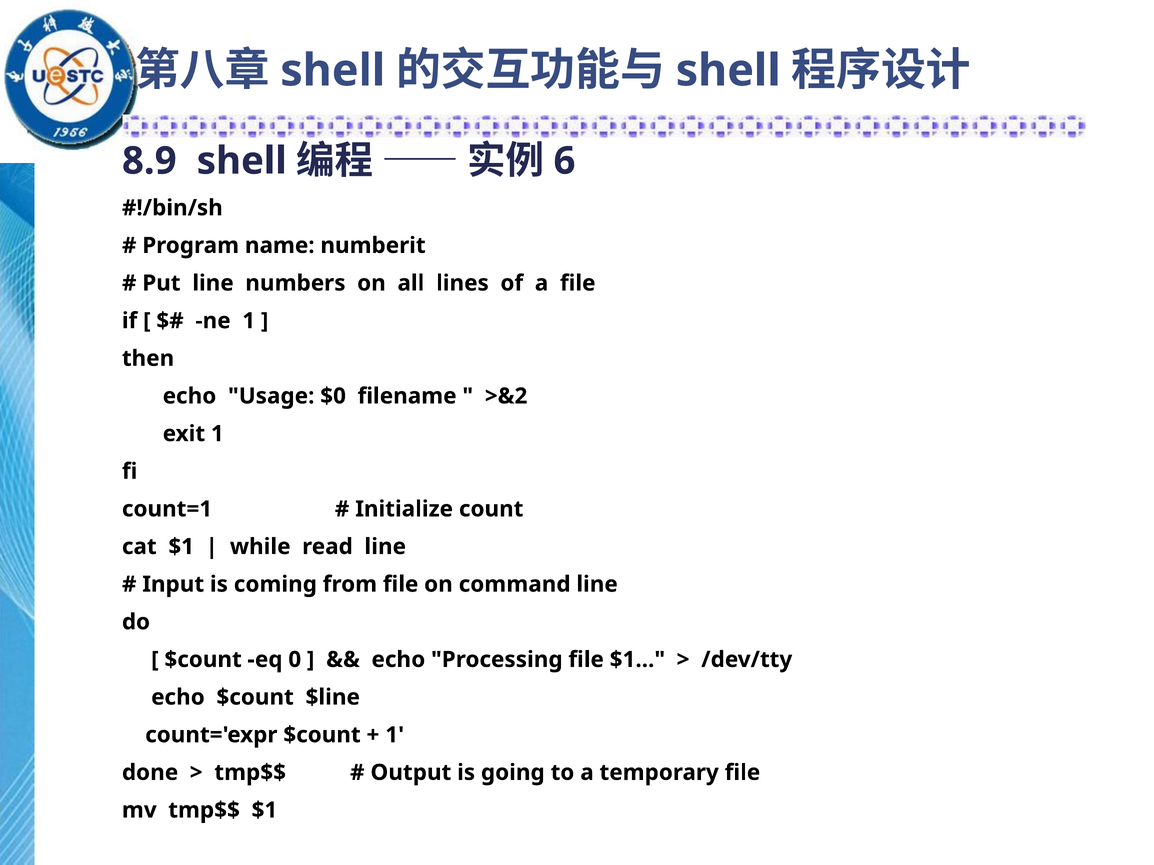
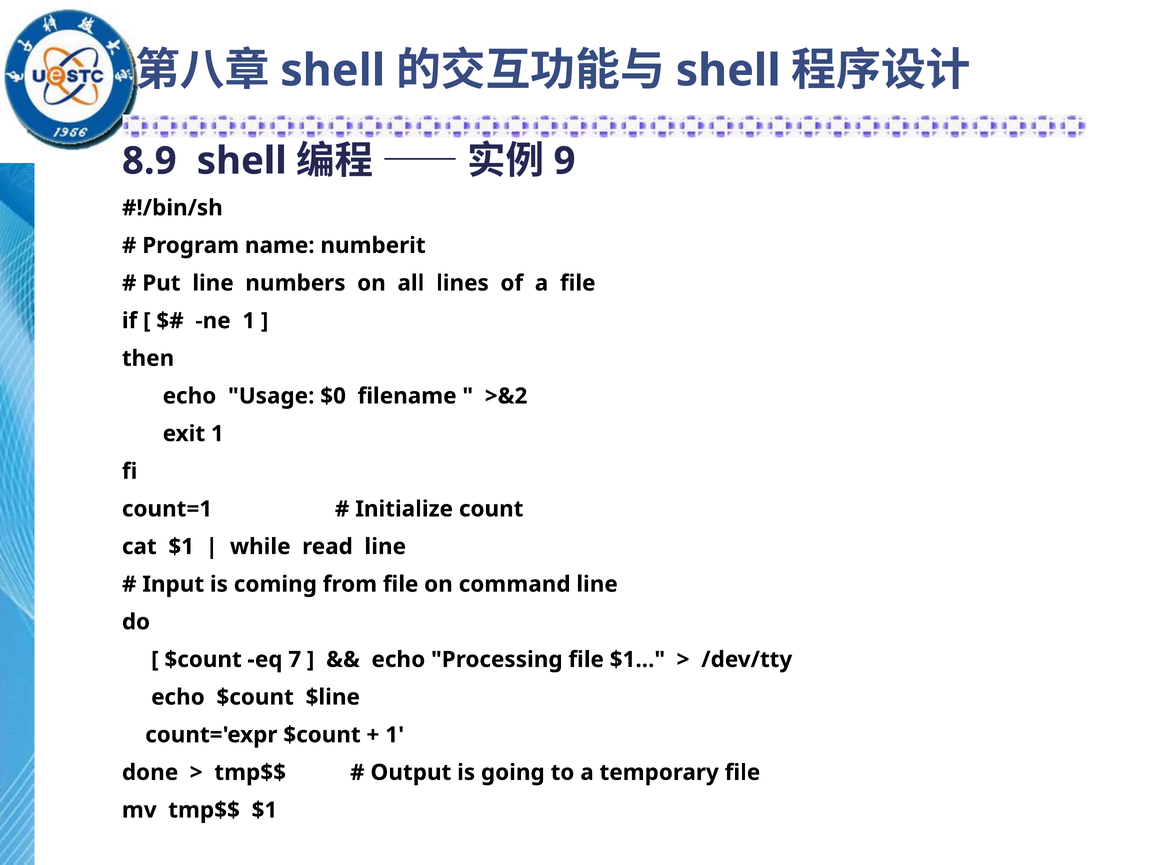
6: 6 -> 9
0: 0 -> 7
